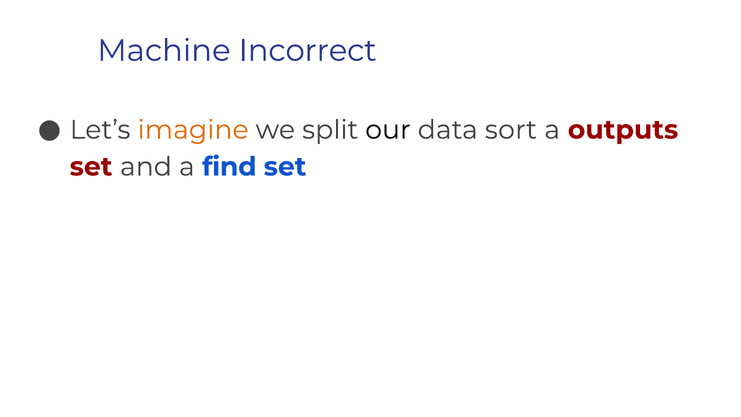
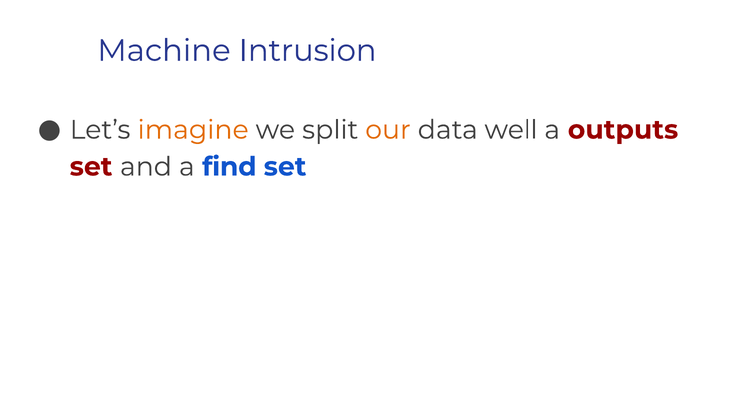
Incorrect: Incorrect -> Intrusion
our colour: black -> orange
sort: sort -> well
